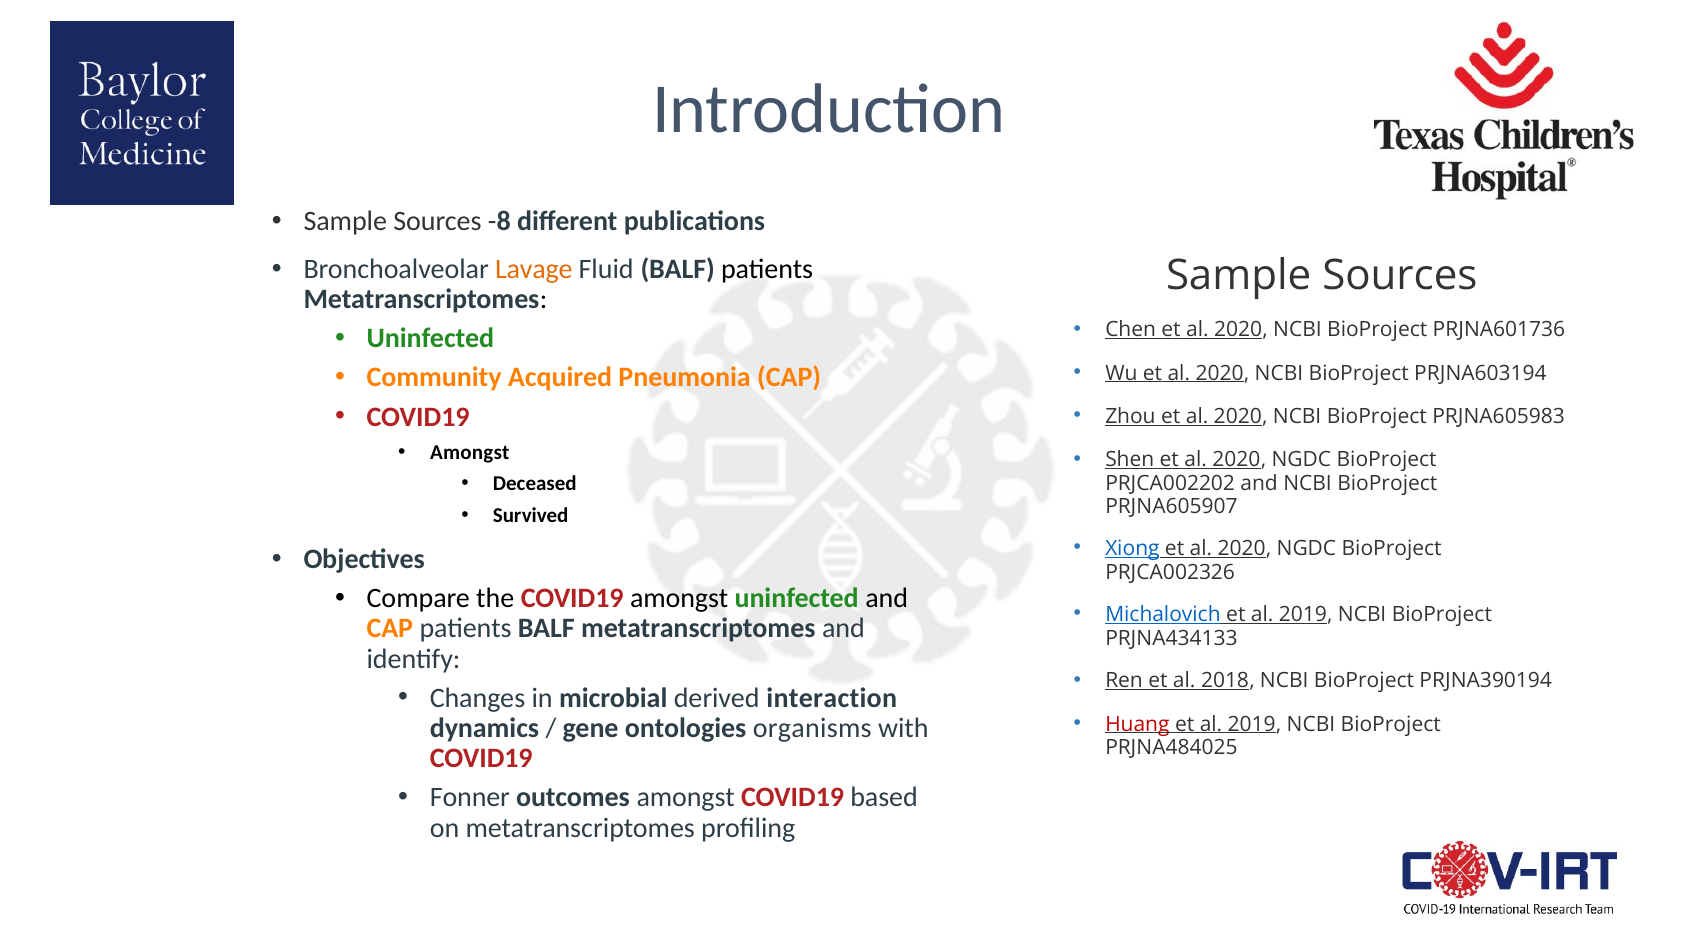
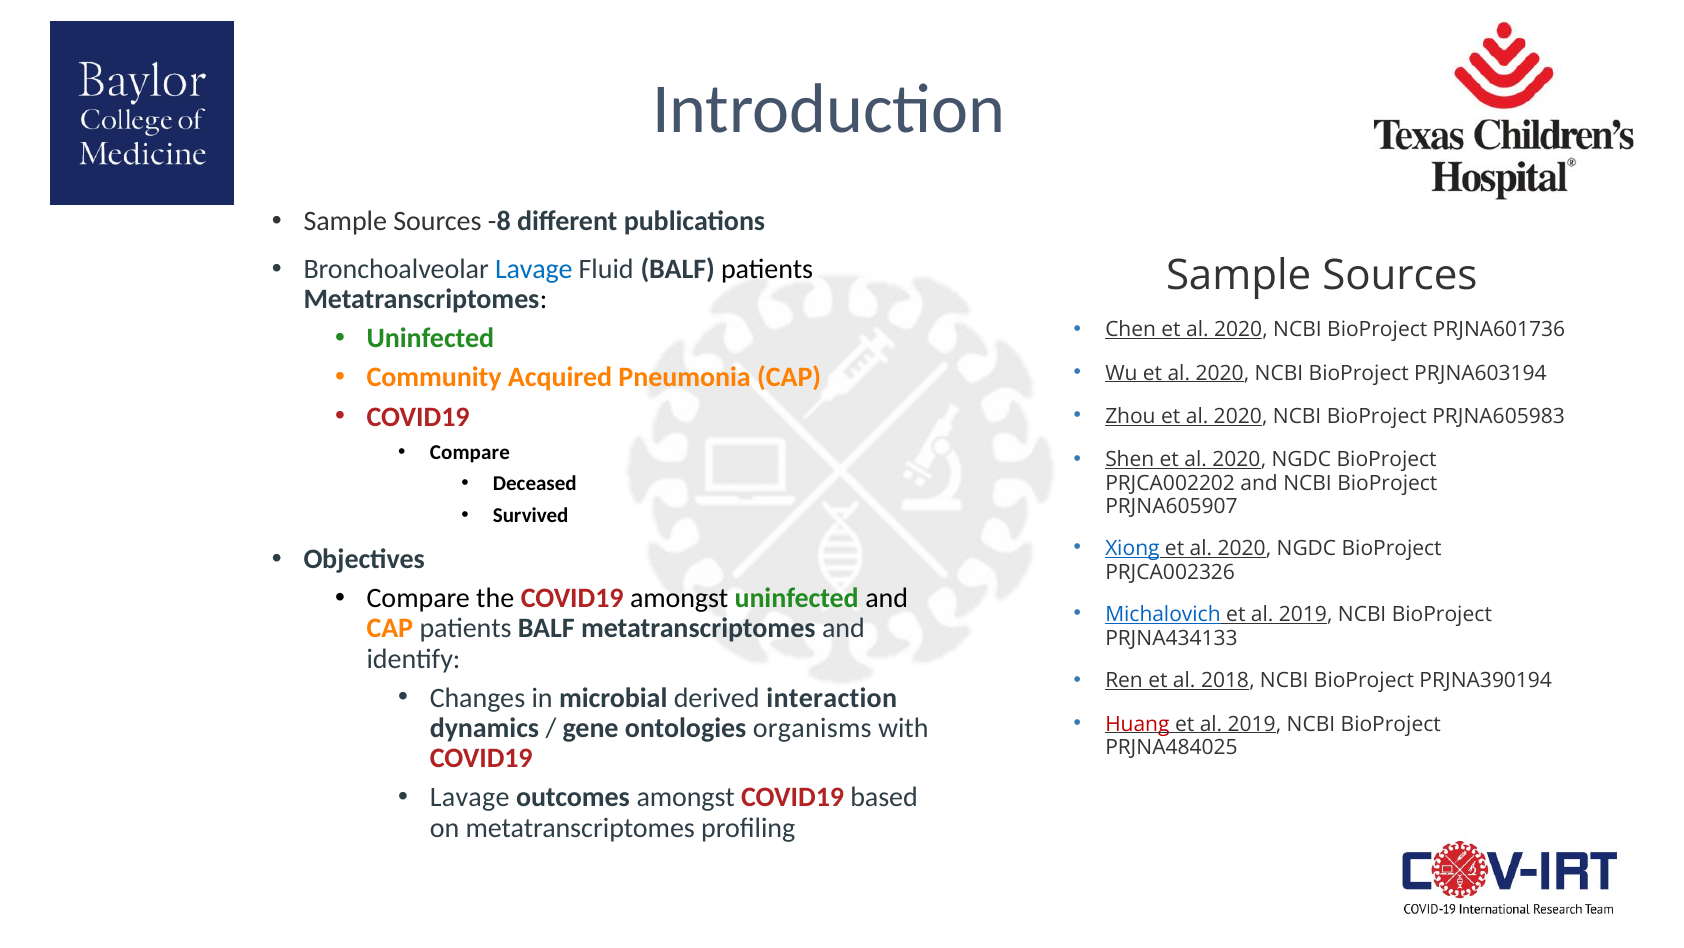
Lavage at (534, 269) colour: orange -> blue
Amongst at (470, 452): Amongst -> Compare
Fonner at (470, 797): Fonner -> Lavage
